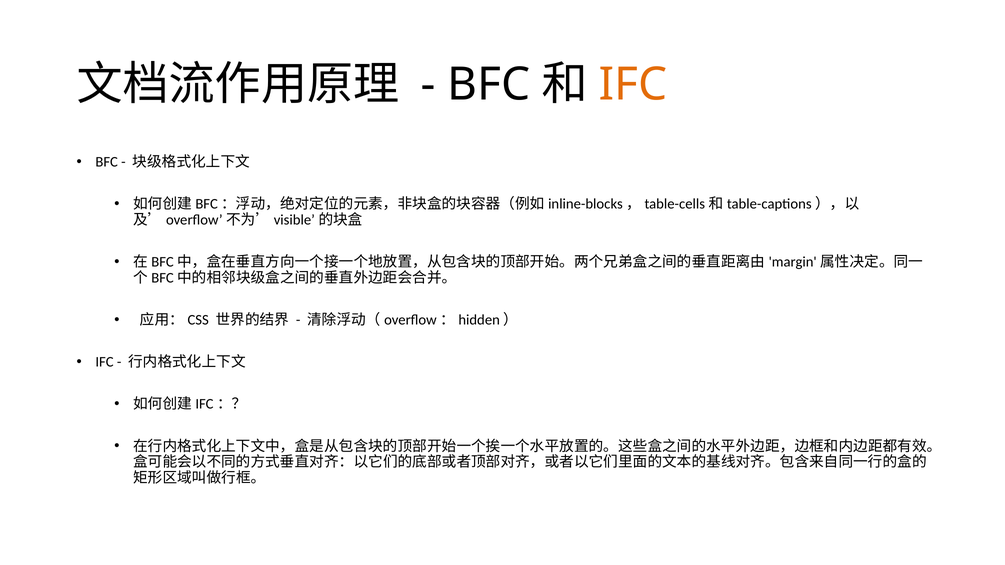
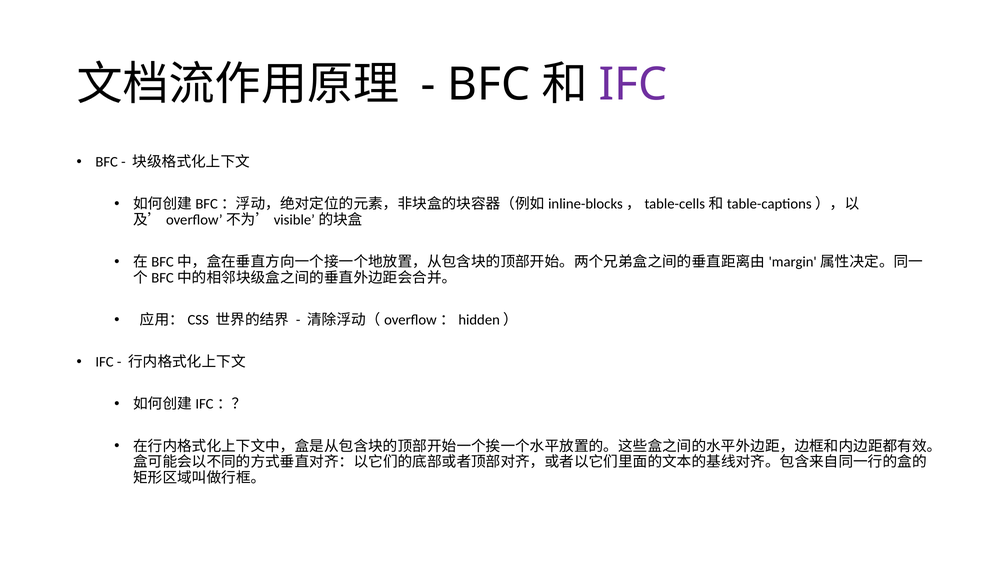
IFC at (633, 84) colour: orange -> purple
